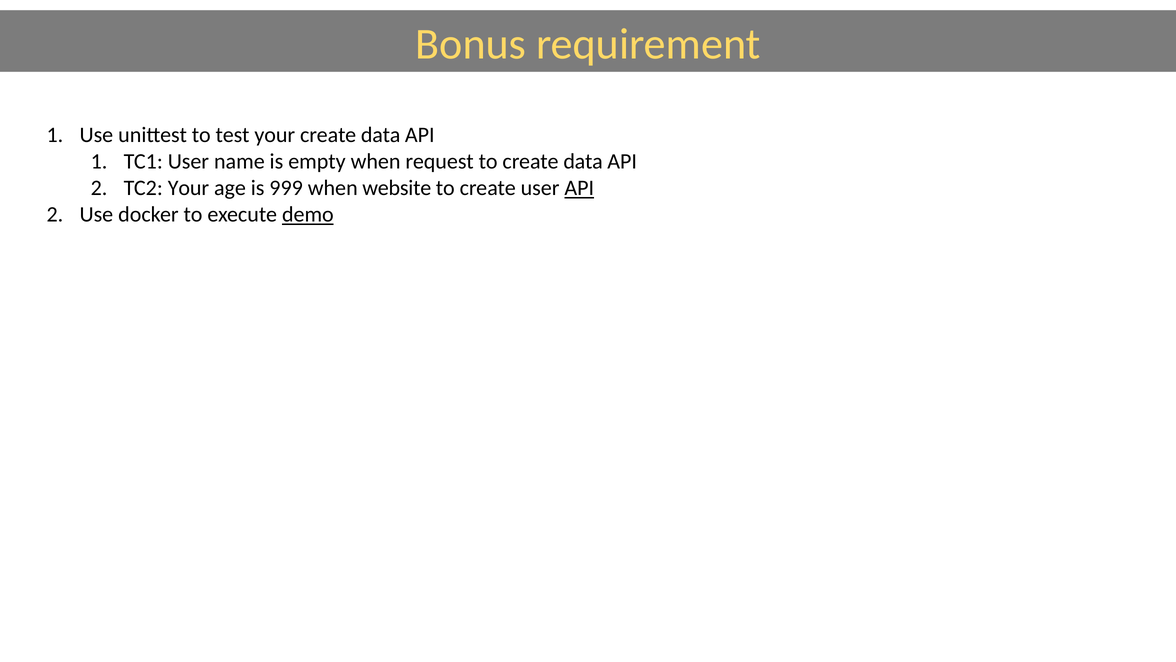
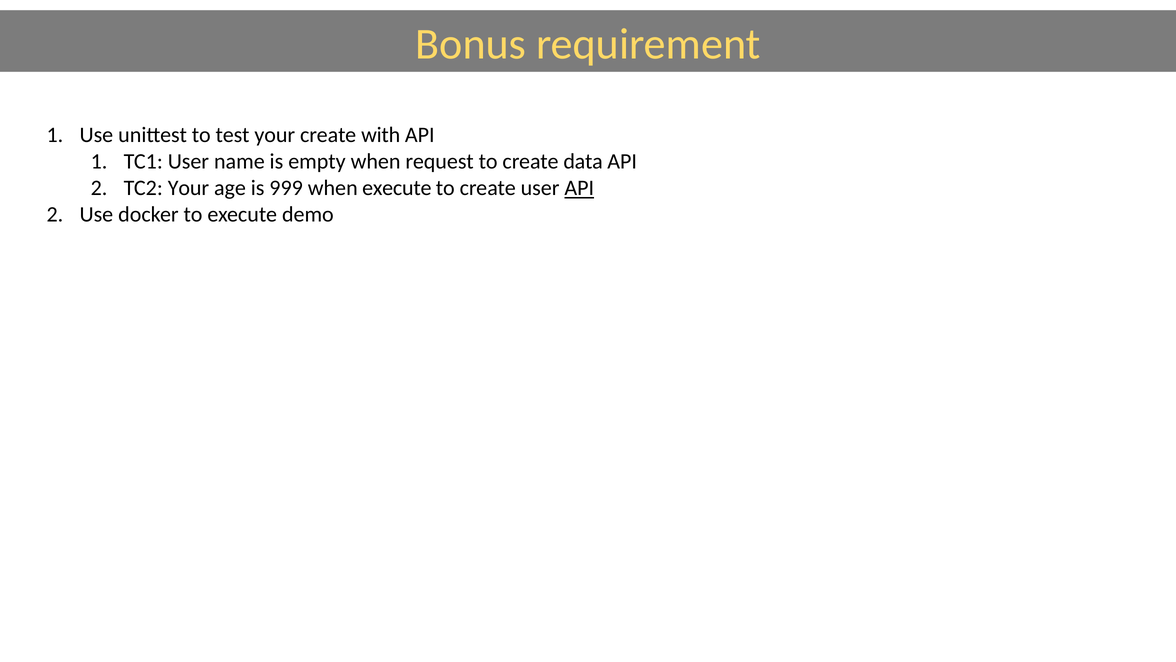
your create data: data -> with
when website: website -> execute
demo underline: present -> none
